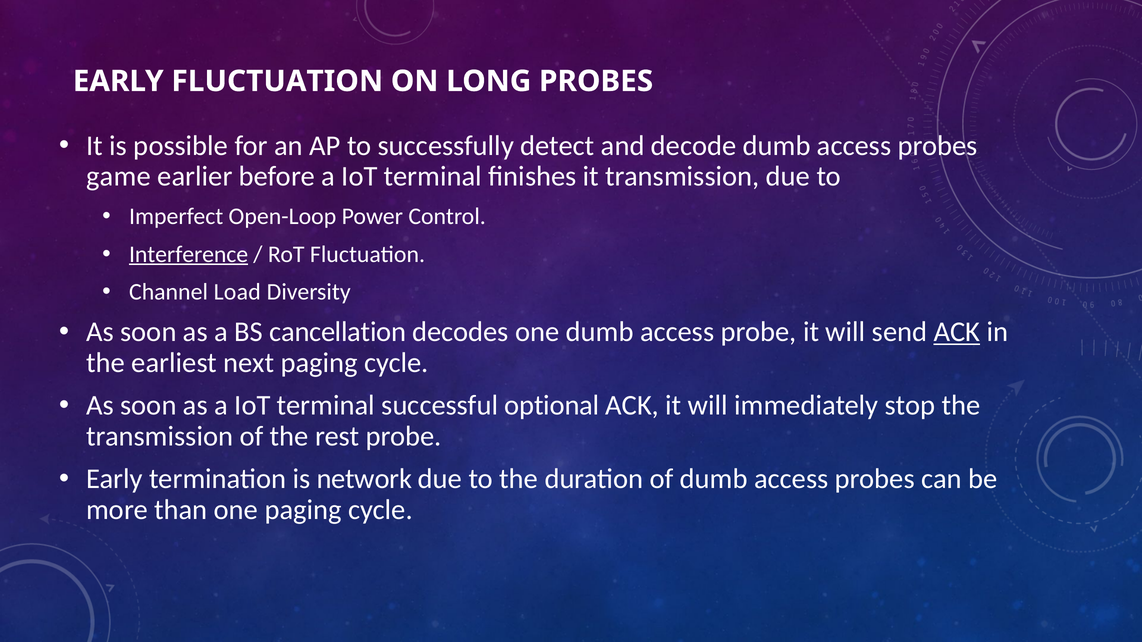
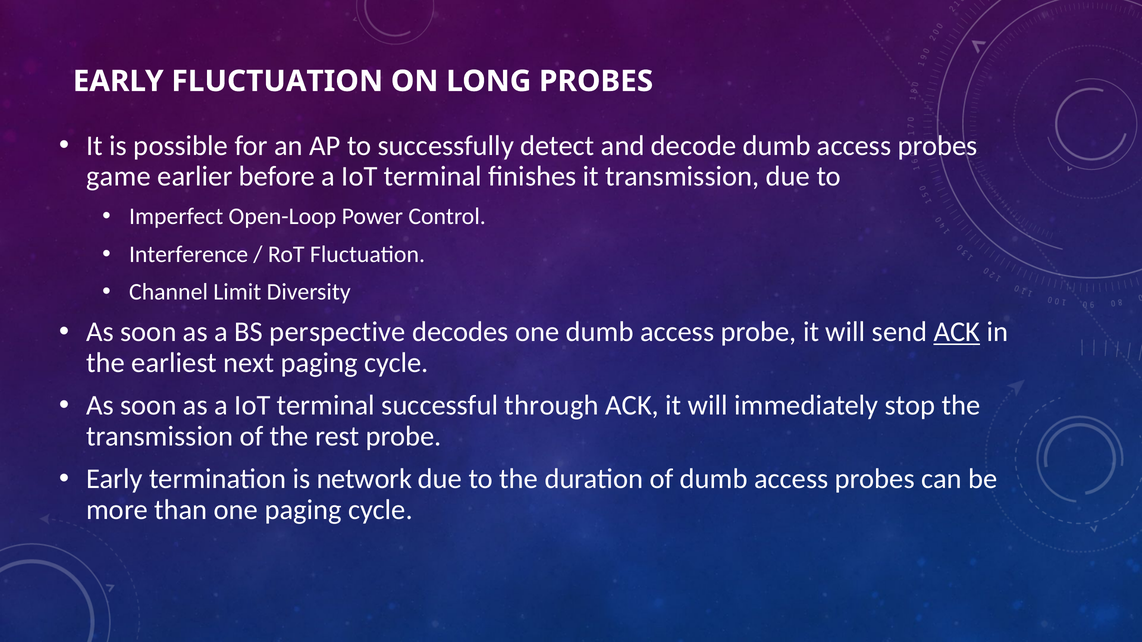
Interference underline: present -> none
Load: Load -> Limit
cancellation: cancellation -> perspective
optional: optional -> through
